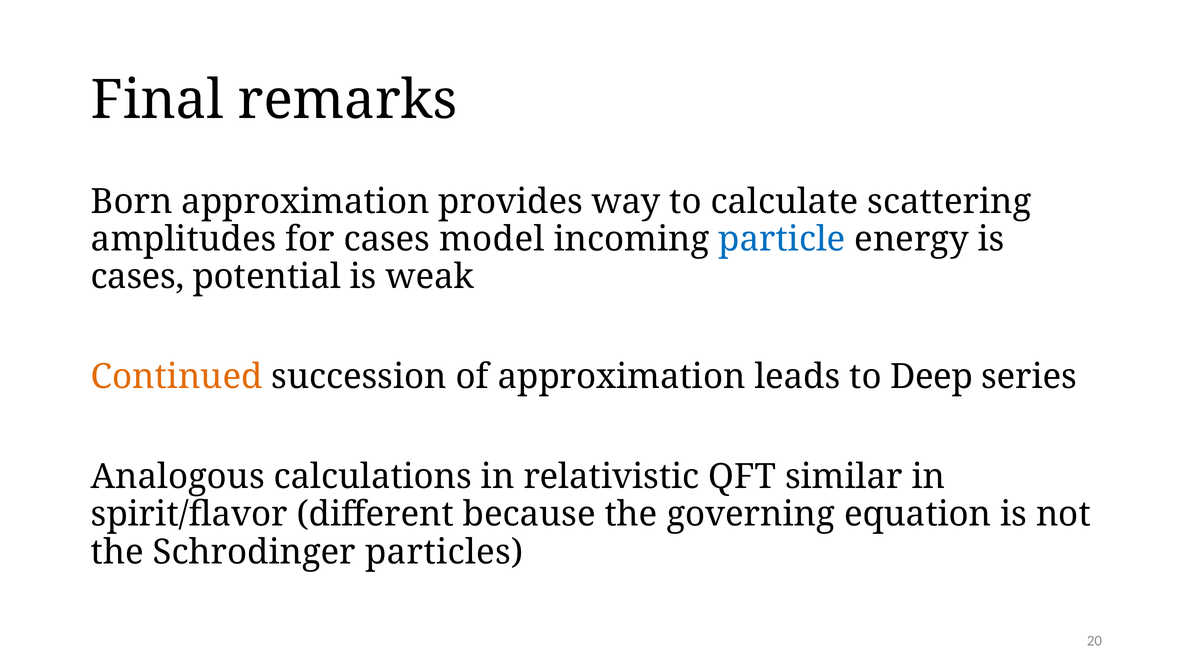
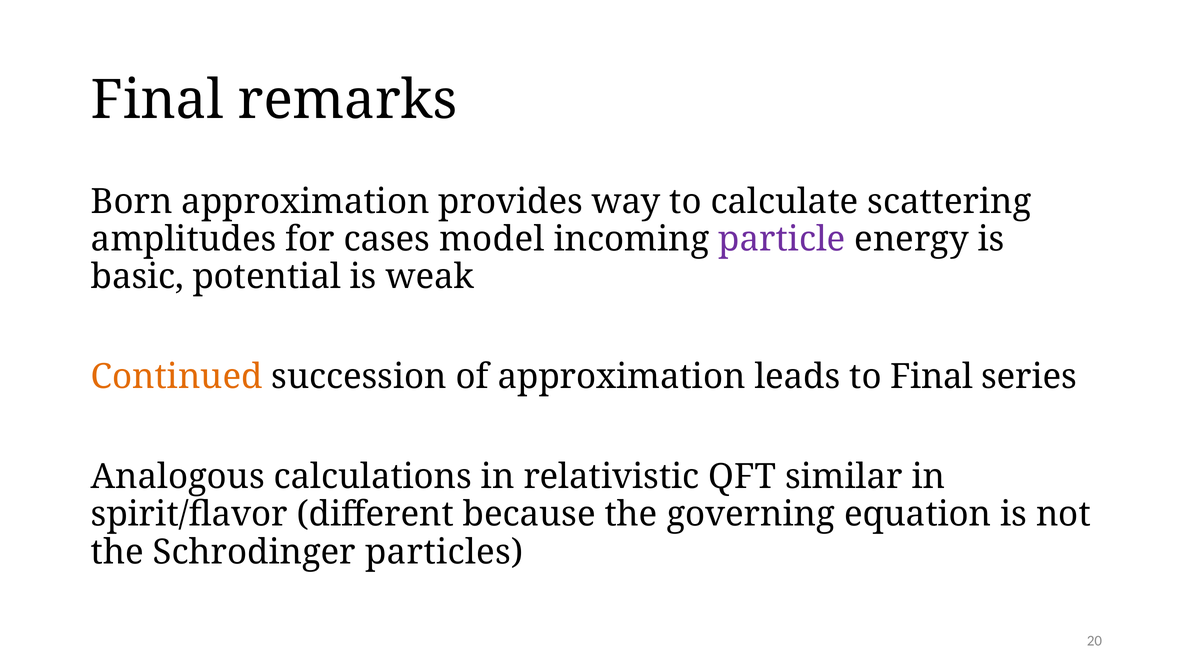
particle colour: blue -> purple
cases at (137, 277): cases -> basic
to Deep: Deep -> Final
